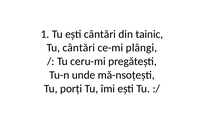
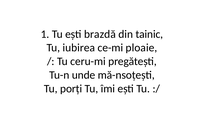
ești cântări: cântări -> brazdă
Tu cântări: cântări -> iubirea
plângi: plângi -> ploaie
